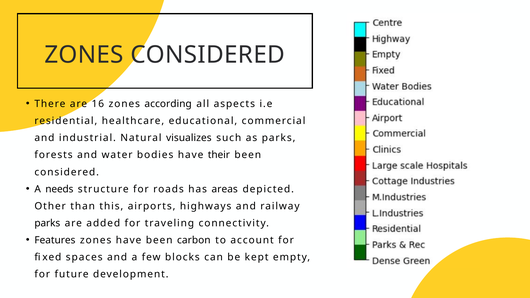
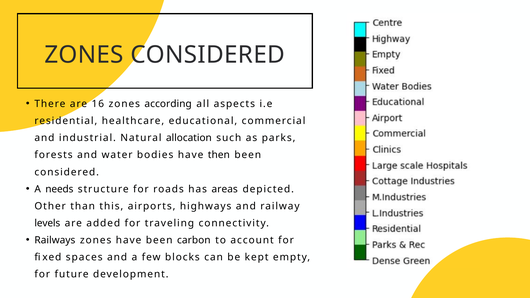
visualizes: visualizes -> allocation
their: their -> then
parks at (47, 223): parks -> levels
Features: Features -> Railways
